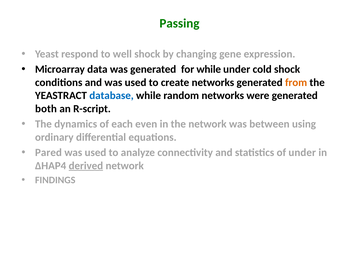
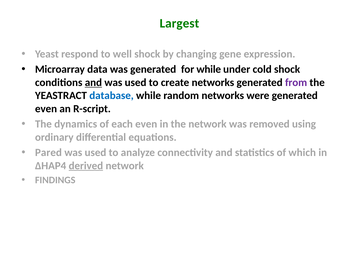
Passing: Passing -> Largest
and at (93, 83) underline: none -> present
from colour: orange -> purple
both at (46, 109): both -> even
between: between -> removed
of under: under -> which
